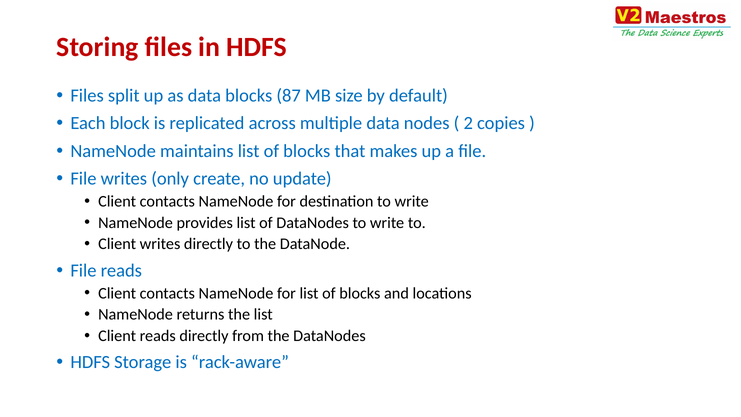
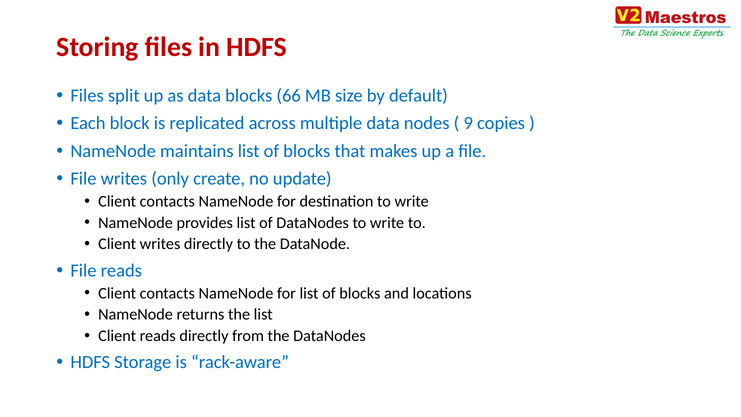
87: 87 -> 66
2: 2 -> 9
